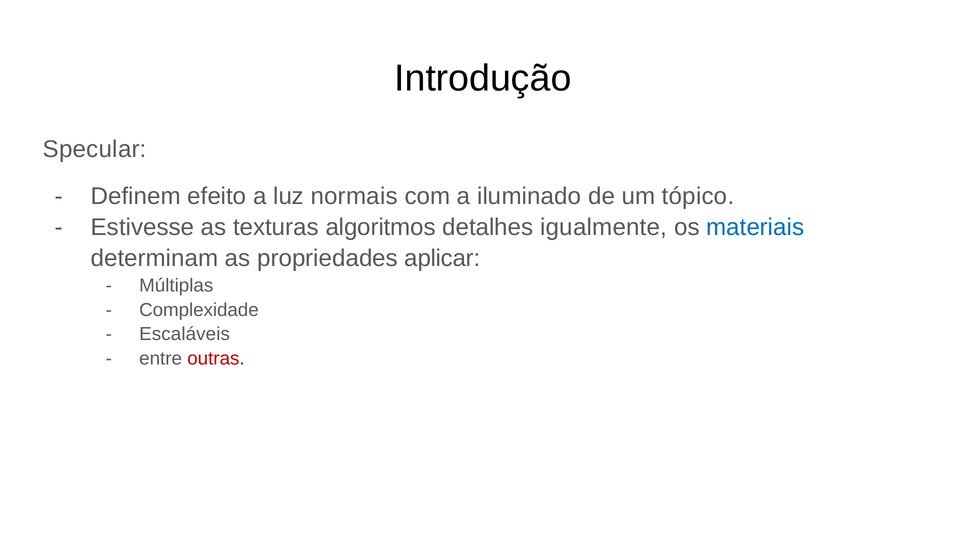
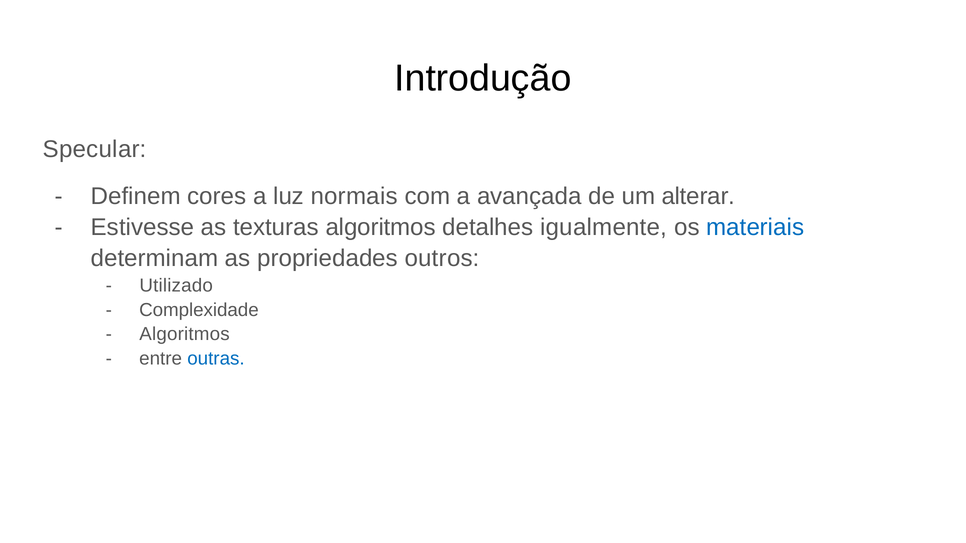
efeito: efeito -> cores
iluminado: iluminado -> avançada
tópico: tópico -> alterar
aplicar: aplicar -> outros
Múltiplas: Múltiplas -> Utilizado
Escaláveis at (185, 334): Escaláveis -> Algoritmos
outras colour: red -> blue
